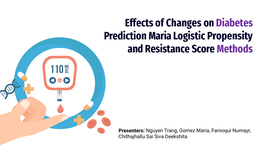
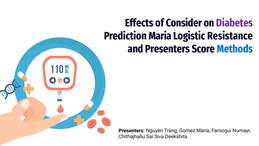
Changes: Changes -> Consider
Propensity: Propensity -> Resistance
and Resistance: Resistance -> Presenters
Methods colour: purple -> blue
